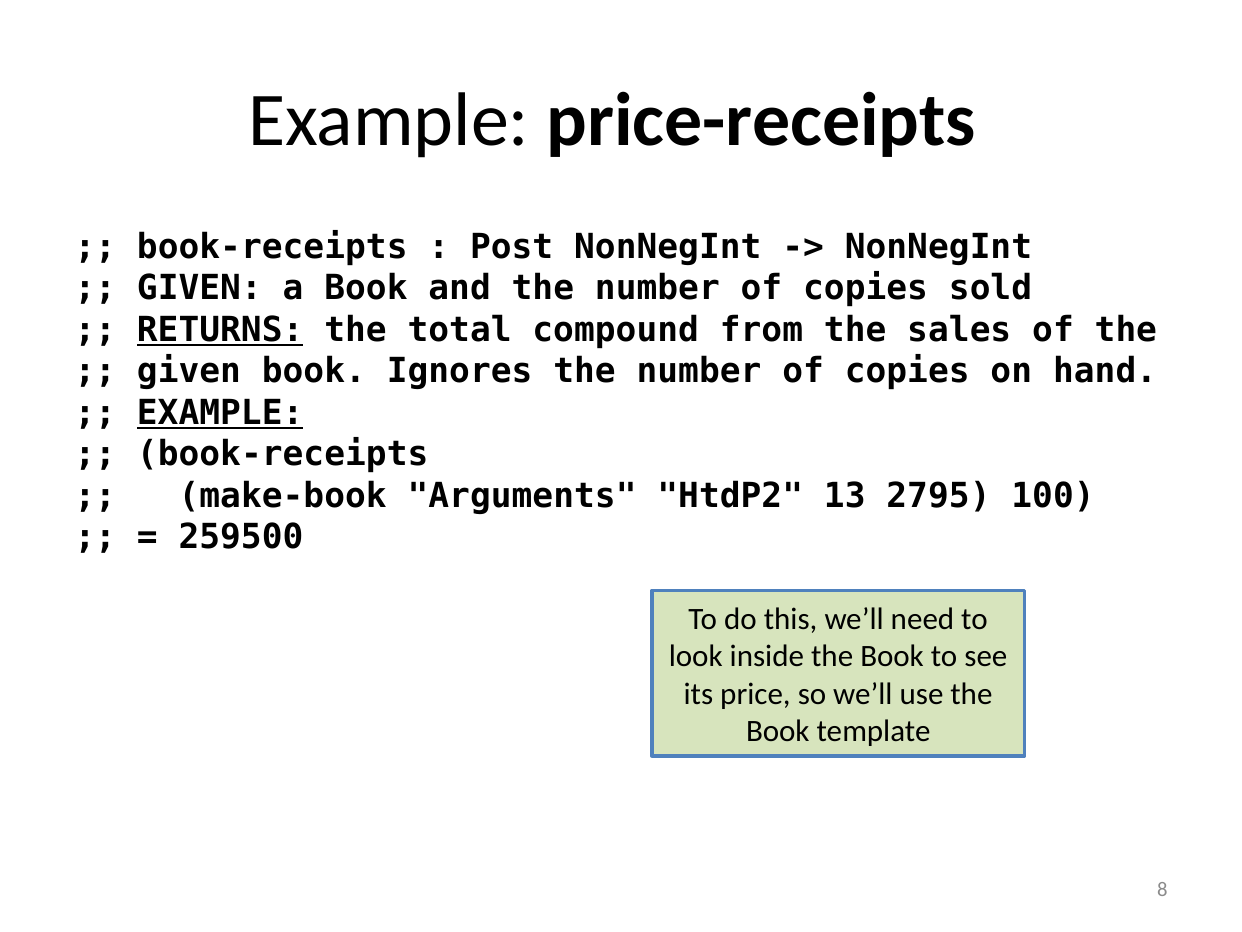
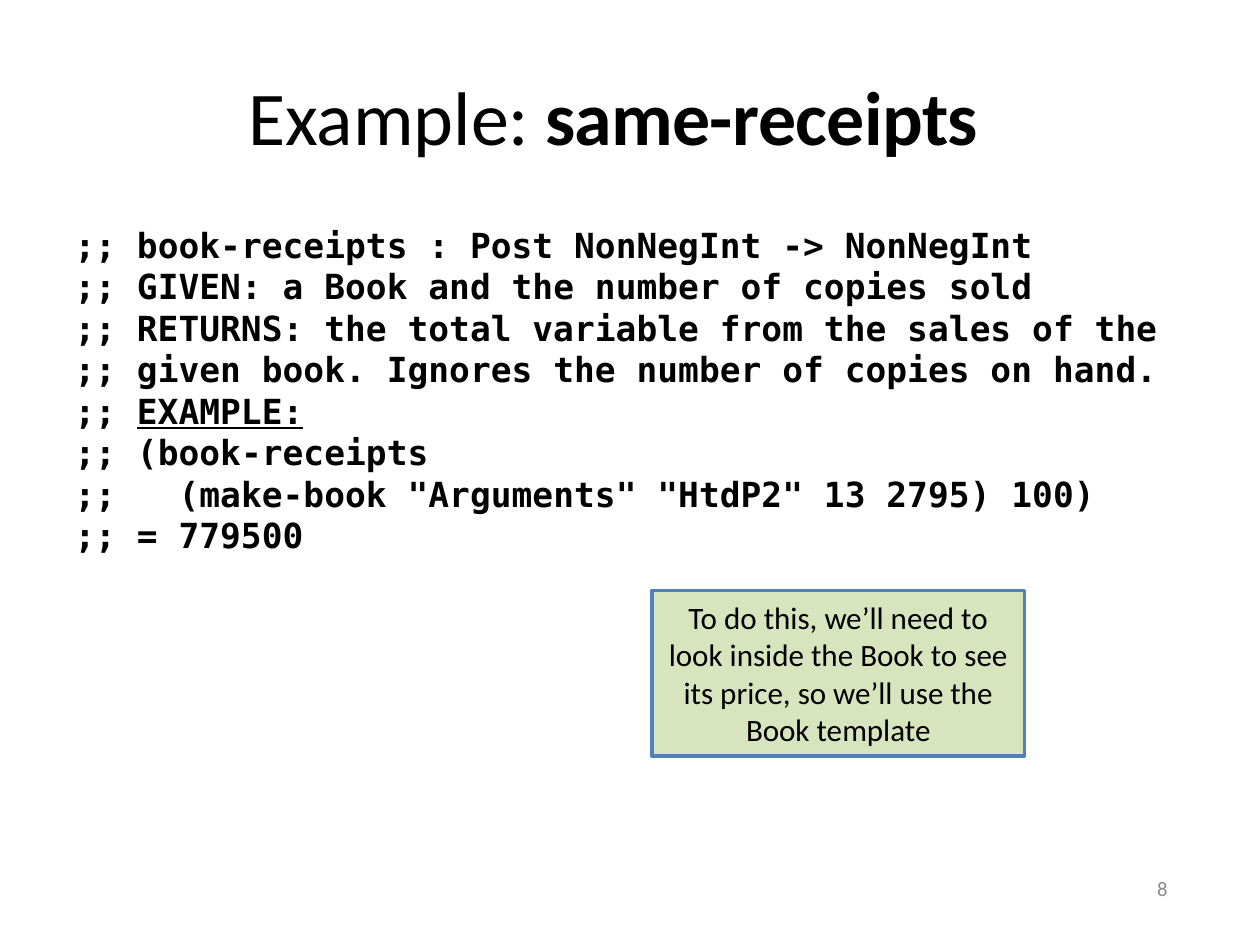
price-receipts: price-receipts -> same-receipts
RETURNS underline: present -> none
compound: compound -> variable
259500: 259500 -> 779500
